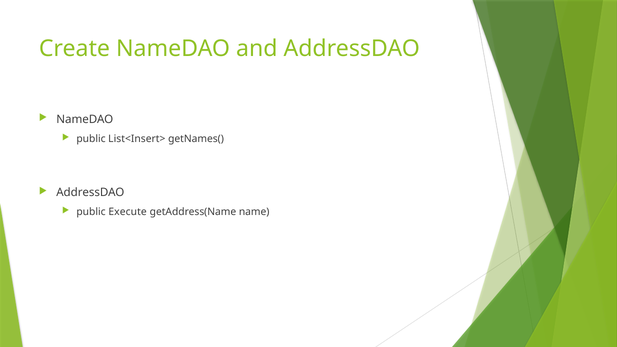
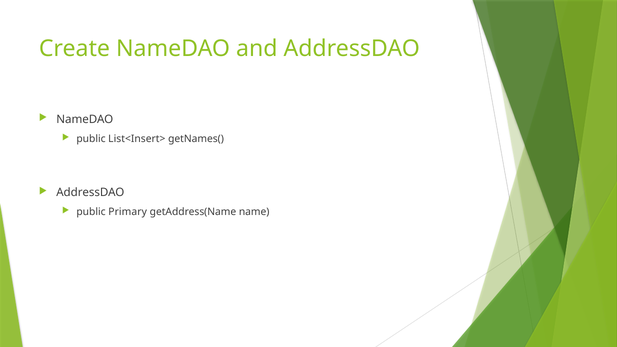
Execute: Execute -> Primary
